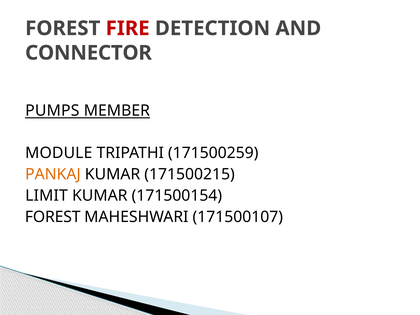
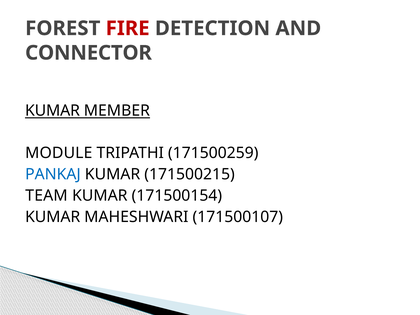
PUMPS at (52, 111): PUMPS -> KUMAR
PANKAJ colour: orange -> blue
LIMIT: LIMIT -> TEAM
FOREST at (53, 217): FOREST -> KUMAR
